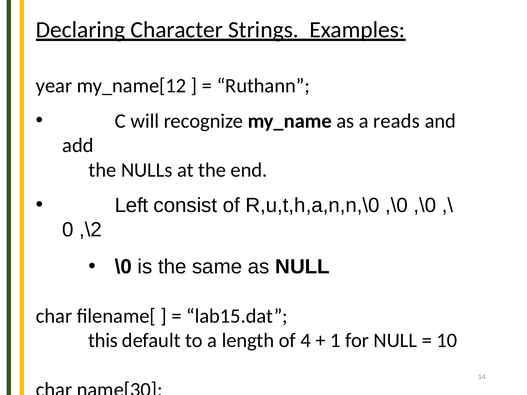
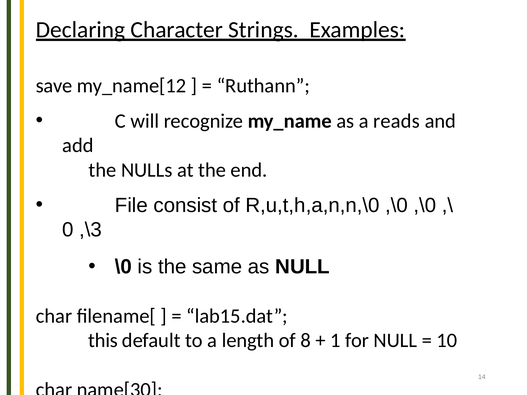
year: year -> save
Left: Left -> File
,\2: ,\2 -> ,\3
4: 4 -> 8
